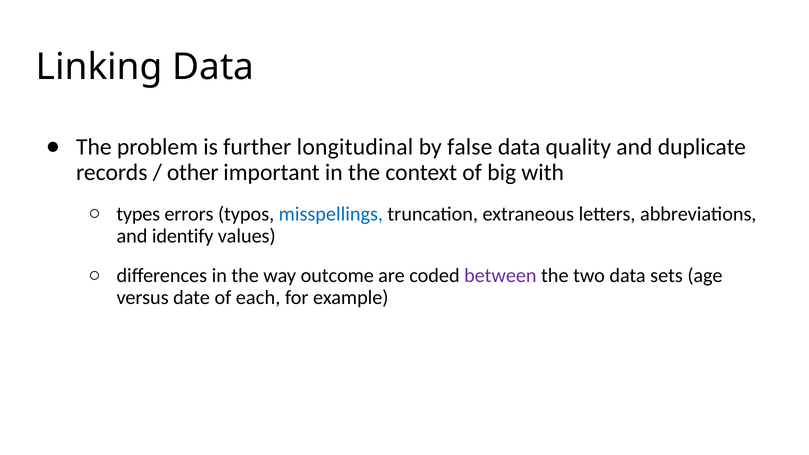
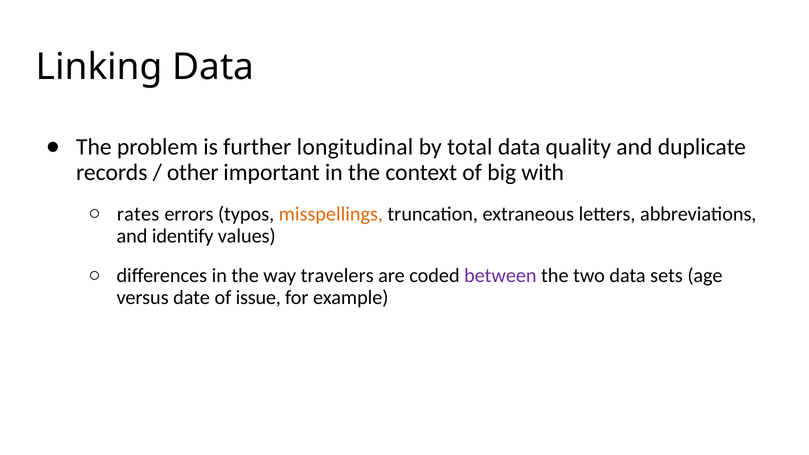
false: false -> total
types: types -> rates
misspellings colour: blue -> orange
outcome: outcome -> travelers
each: each -> issue
